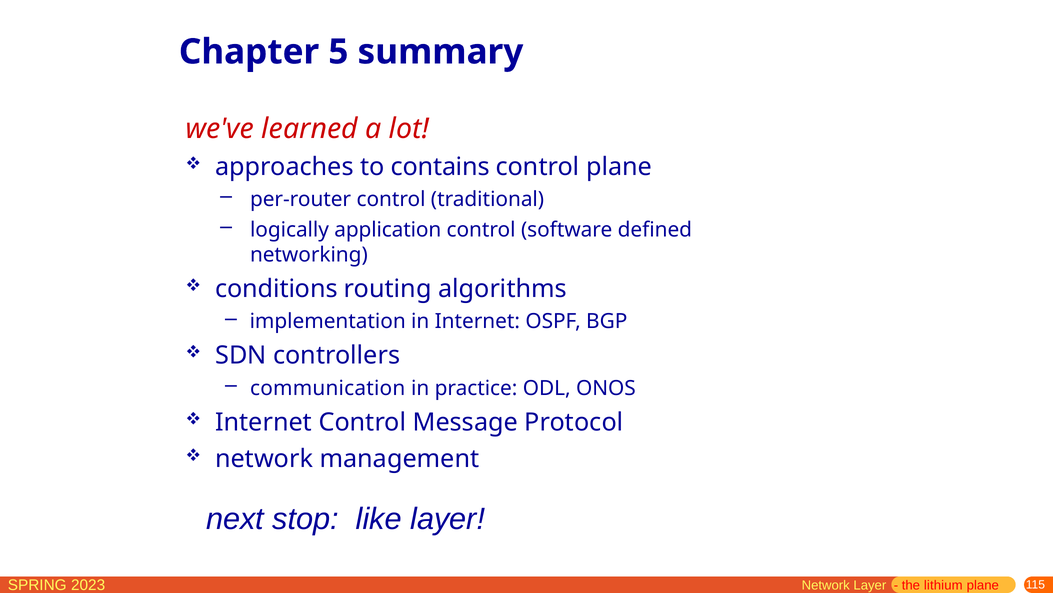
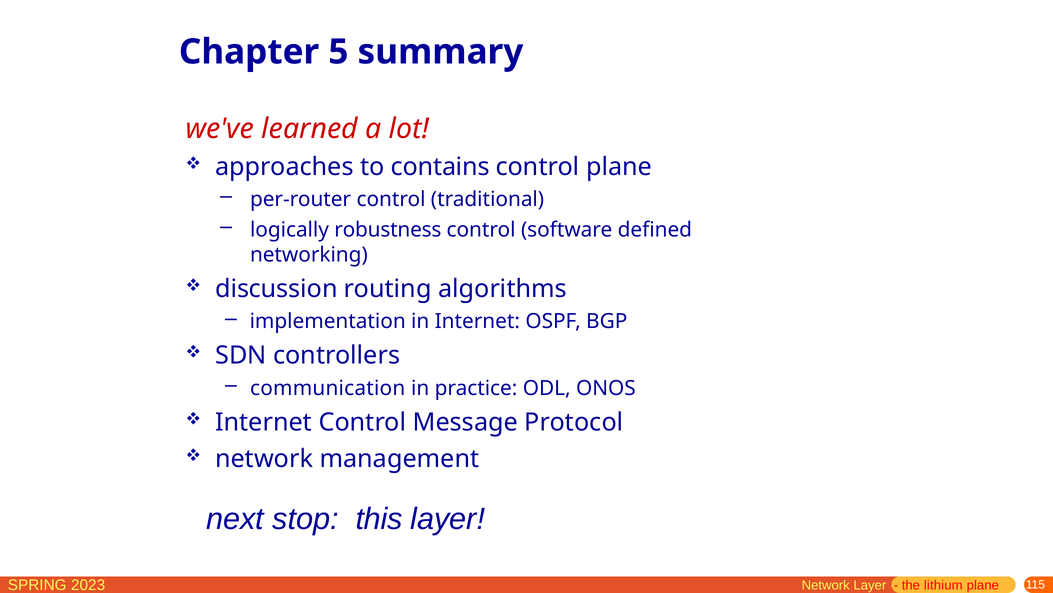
application: application -> robustness
conditions: conditions -> discussion
like: like -> this
